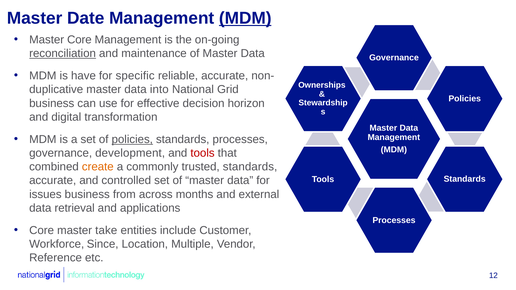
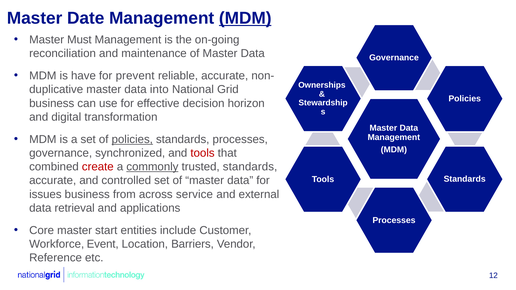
Master Core: Core -> Must
reconciliation underline: present -> none
specific: specific -> prevent
development: development -> synchronized
create colour: orange -> red
commonly underline: none -> present
months: months -> service
take: take -> start
Since: Since -> Event
Multiple: Multiple -> Barriers
